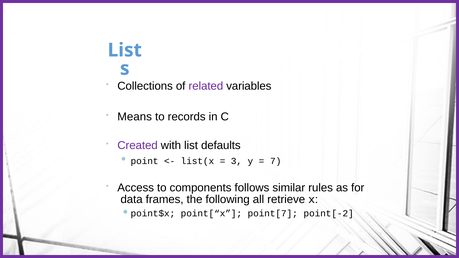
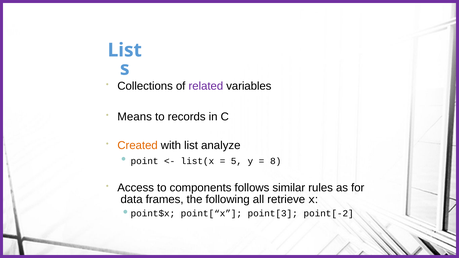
Created colour: purple -> orange
defaults: defaults -> analyze
3: 3 -> 5
7: 7 -> 8
point[7: point[7 -> point[3
